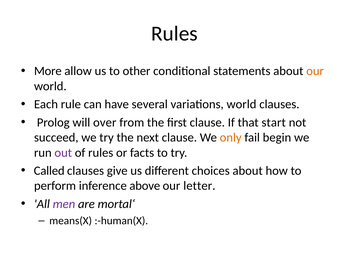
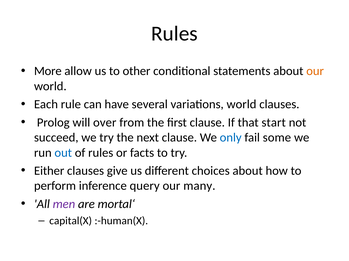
only colour: orange -> blue
begin: begin -> some
out colour: purple -> blue
Called: Called -> Either
above: above -> query
letter: letter -> many
means(X: means(X -> capital(X
